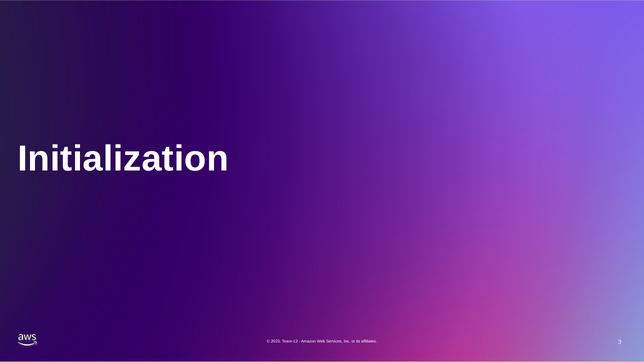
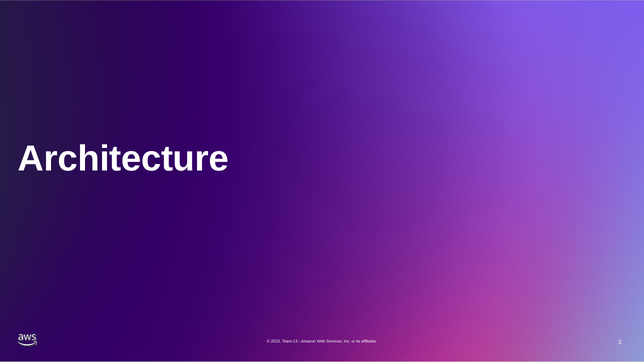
Initialization: Initialization -> Architecture
